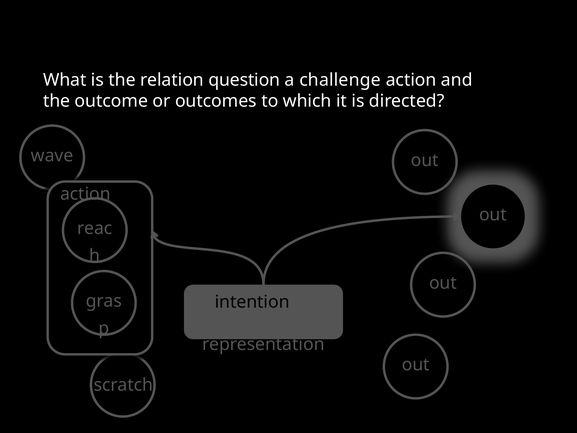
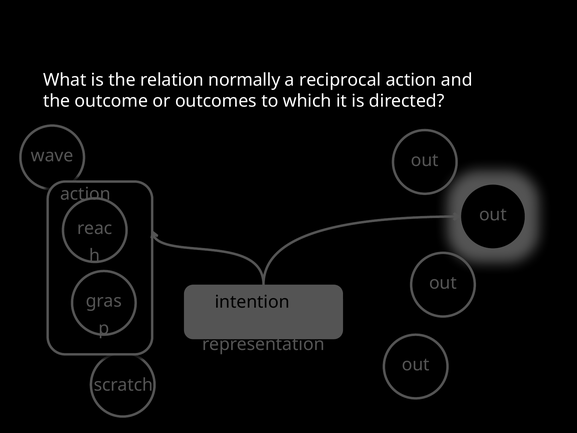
question: question -> normally
challenge: challenge -> reciprocal
